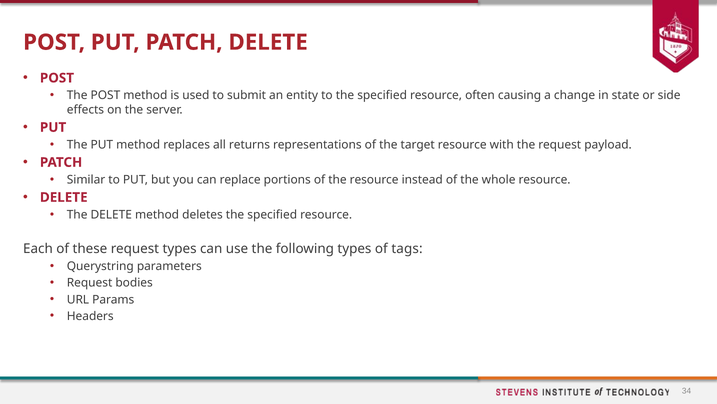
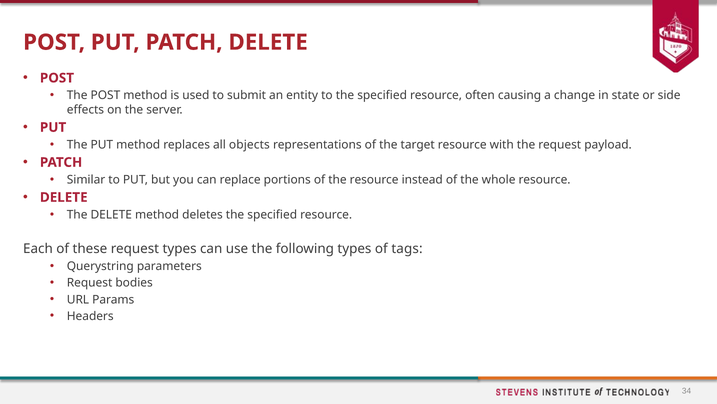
returns: returns -> objects
